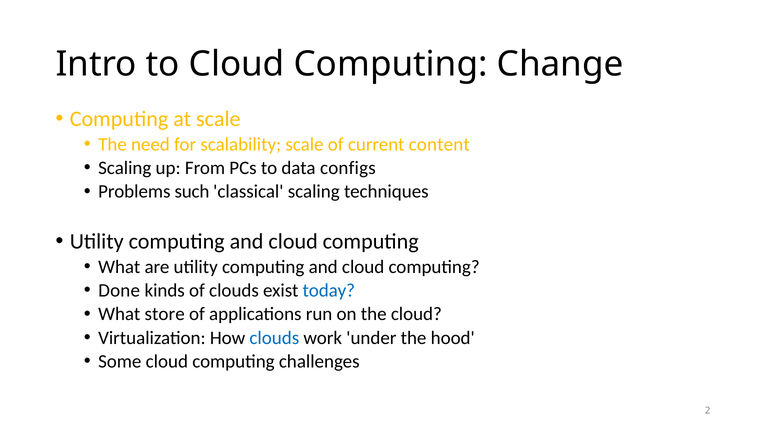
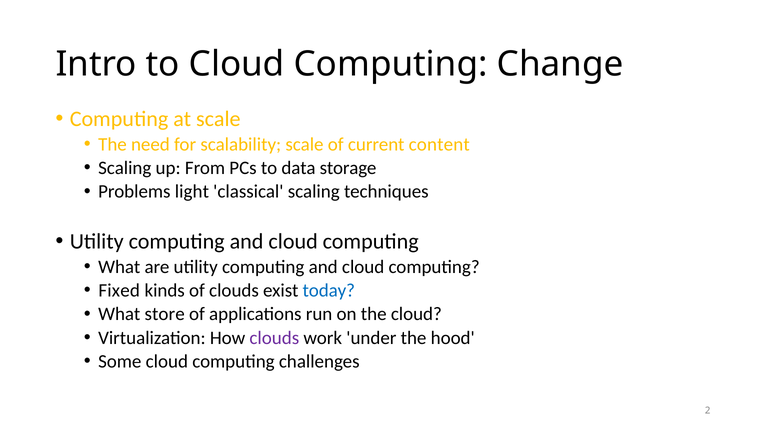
configs: configs -> storage
such: such -> light
Done: Done -> Fixed
clouds at (274, 338) colour: blue -> purple
